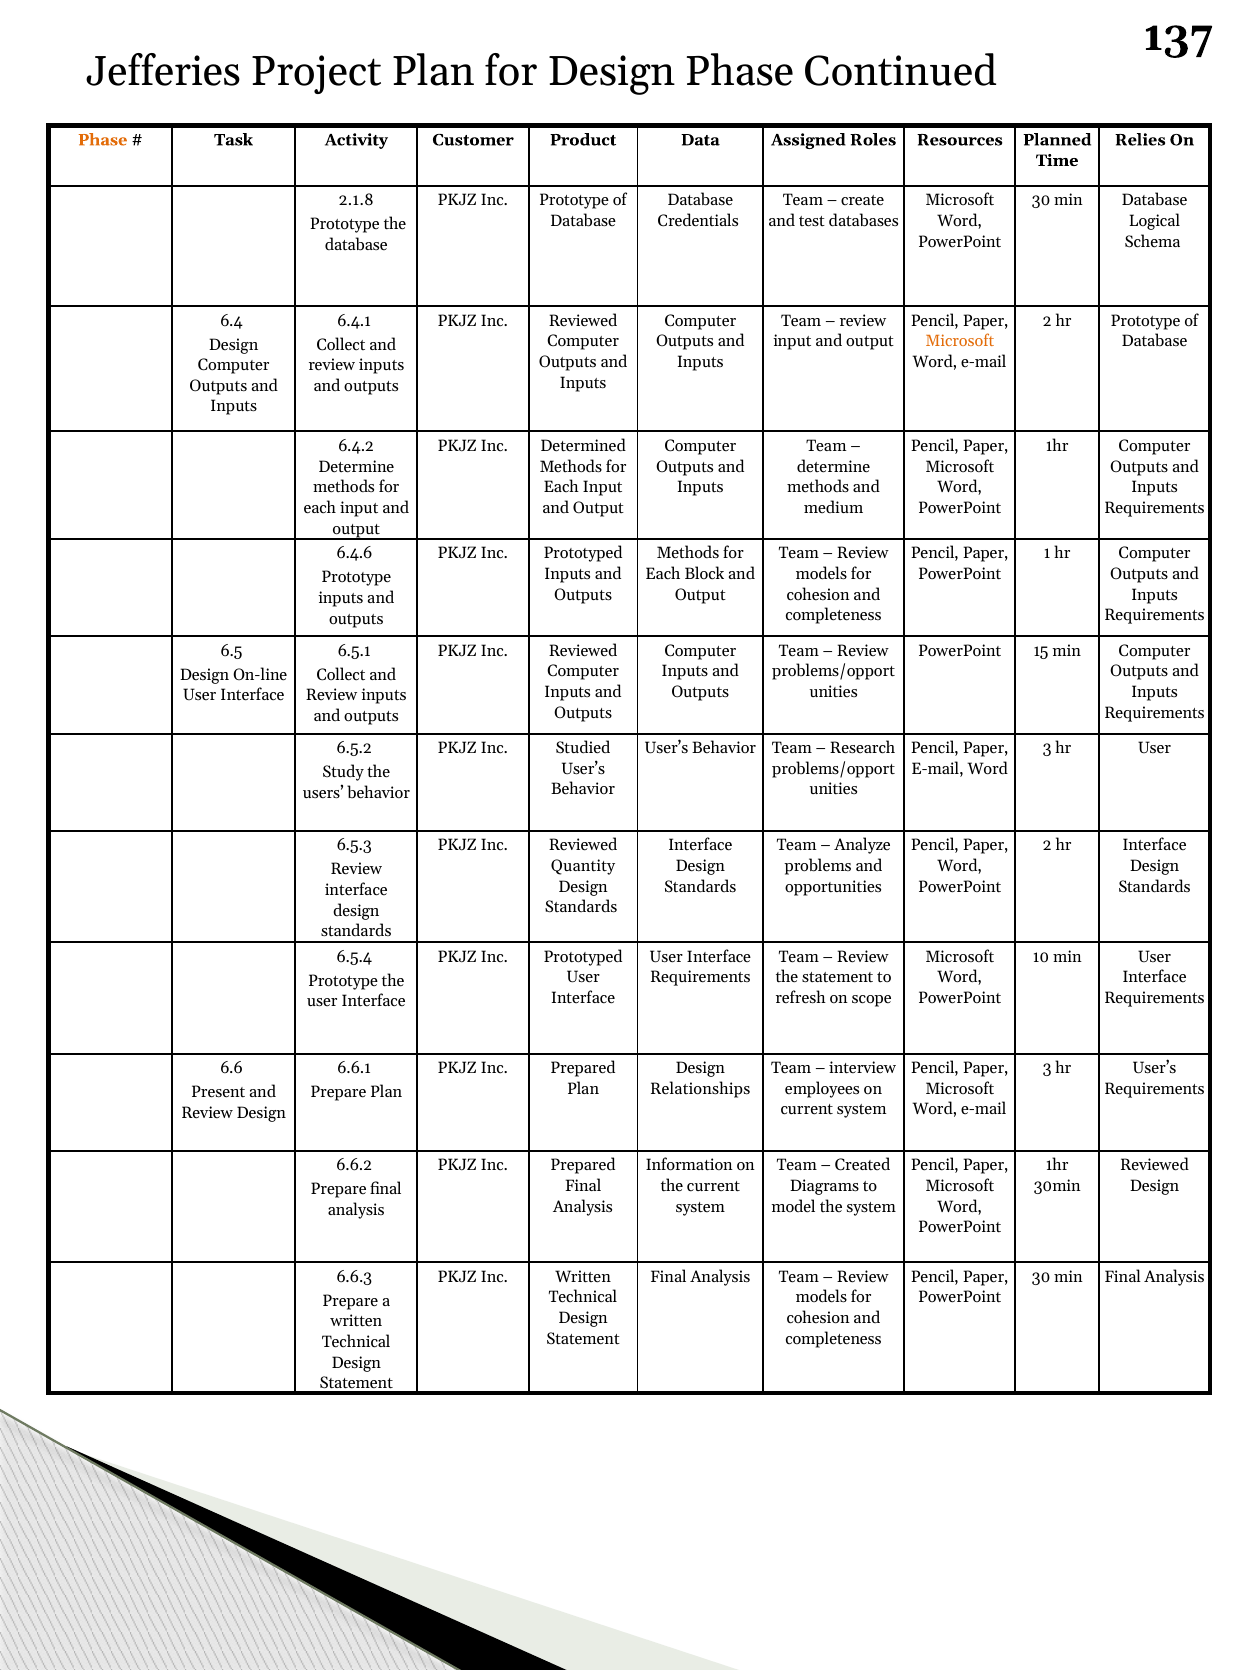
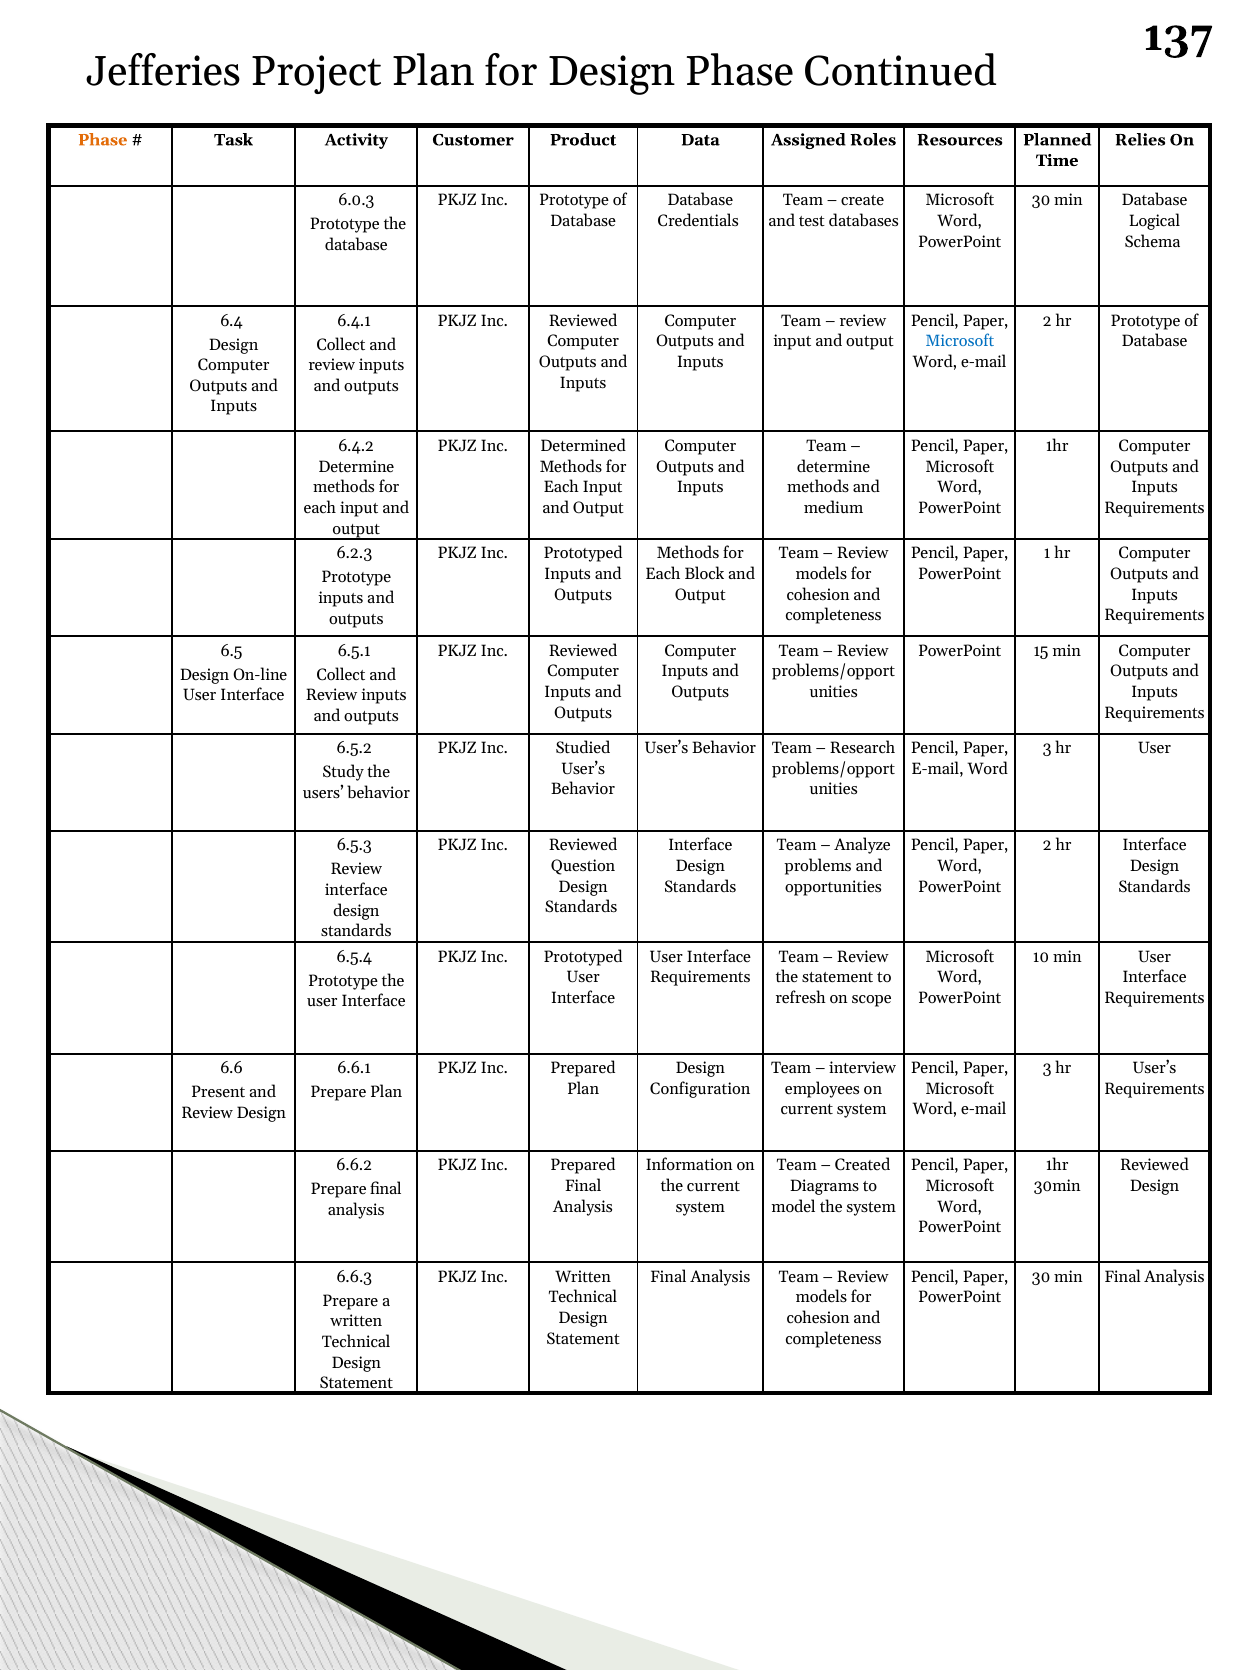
2.1.8: 2.1.8 -> 6.0.3
Microsoft at (960, 341) colour: orange -> blue
6.4.6: 6.4.6 -> 6.2.3
Quantity: Quantity -> Question
Relationships: Relationships -> Configuration
